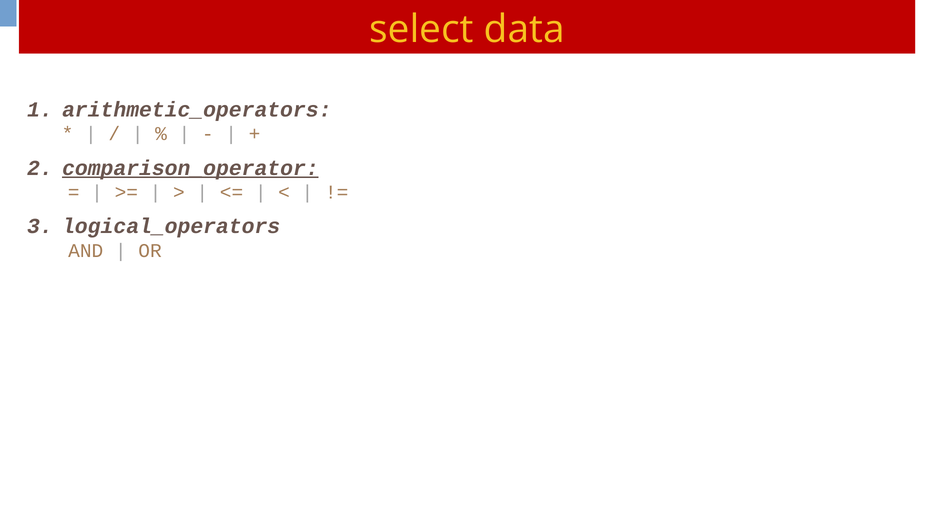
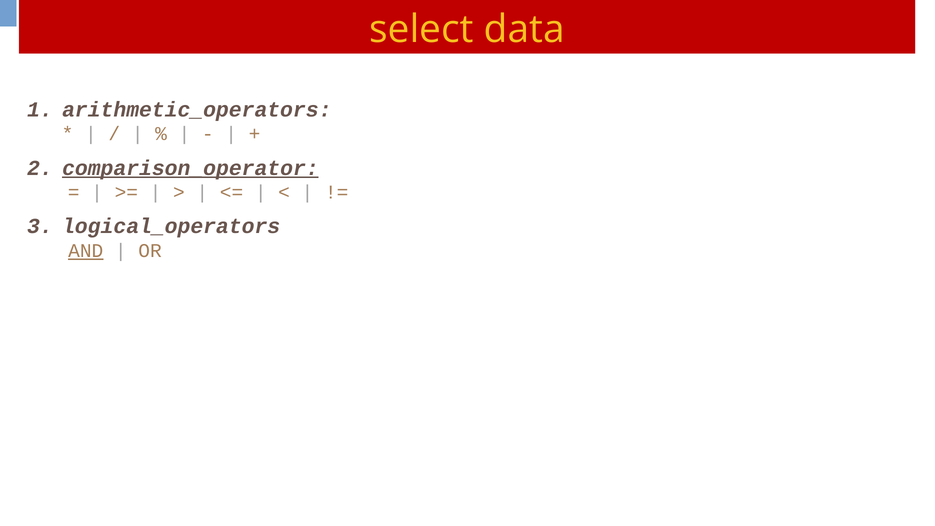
AND underline: none -> present
